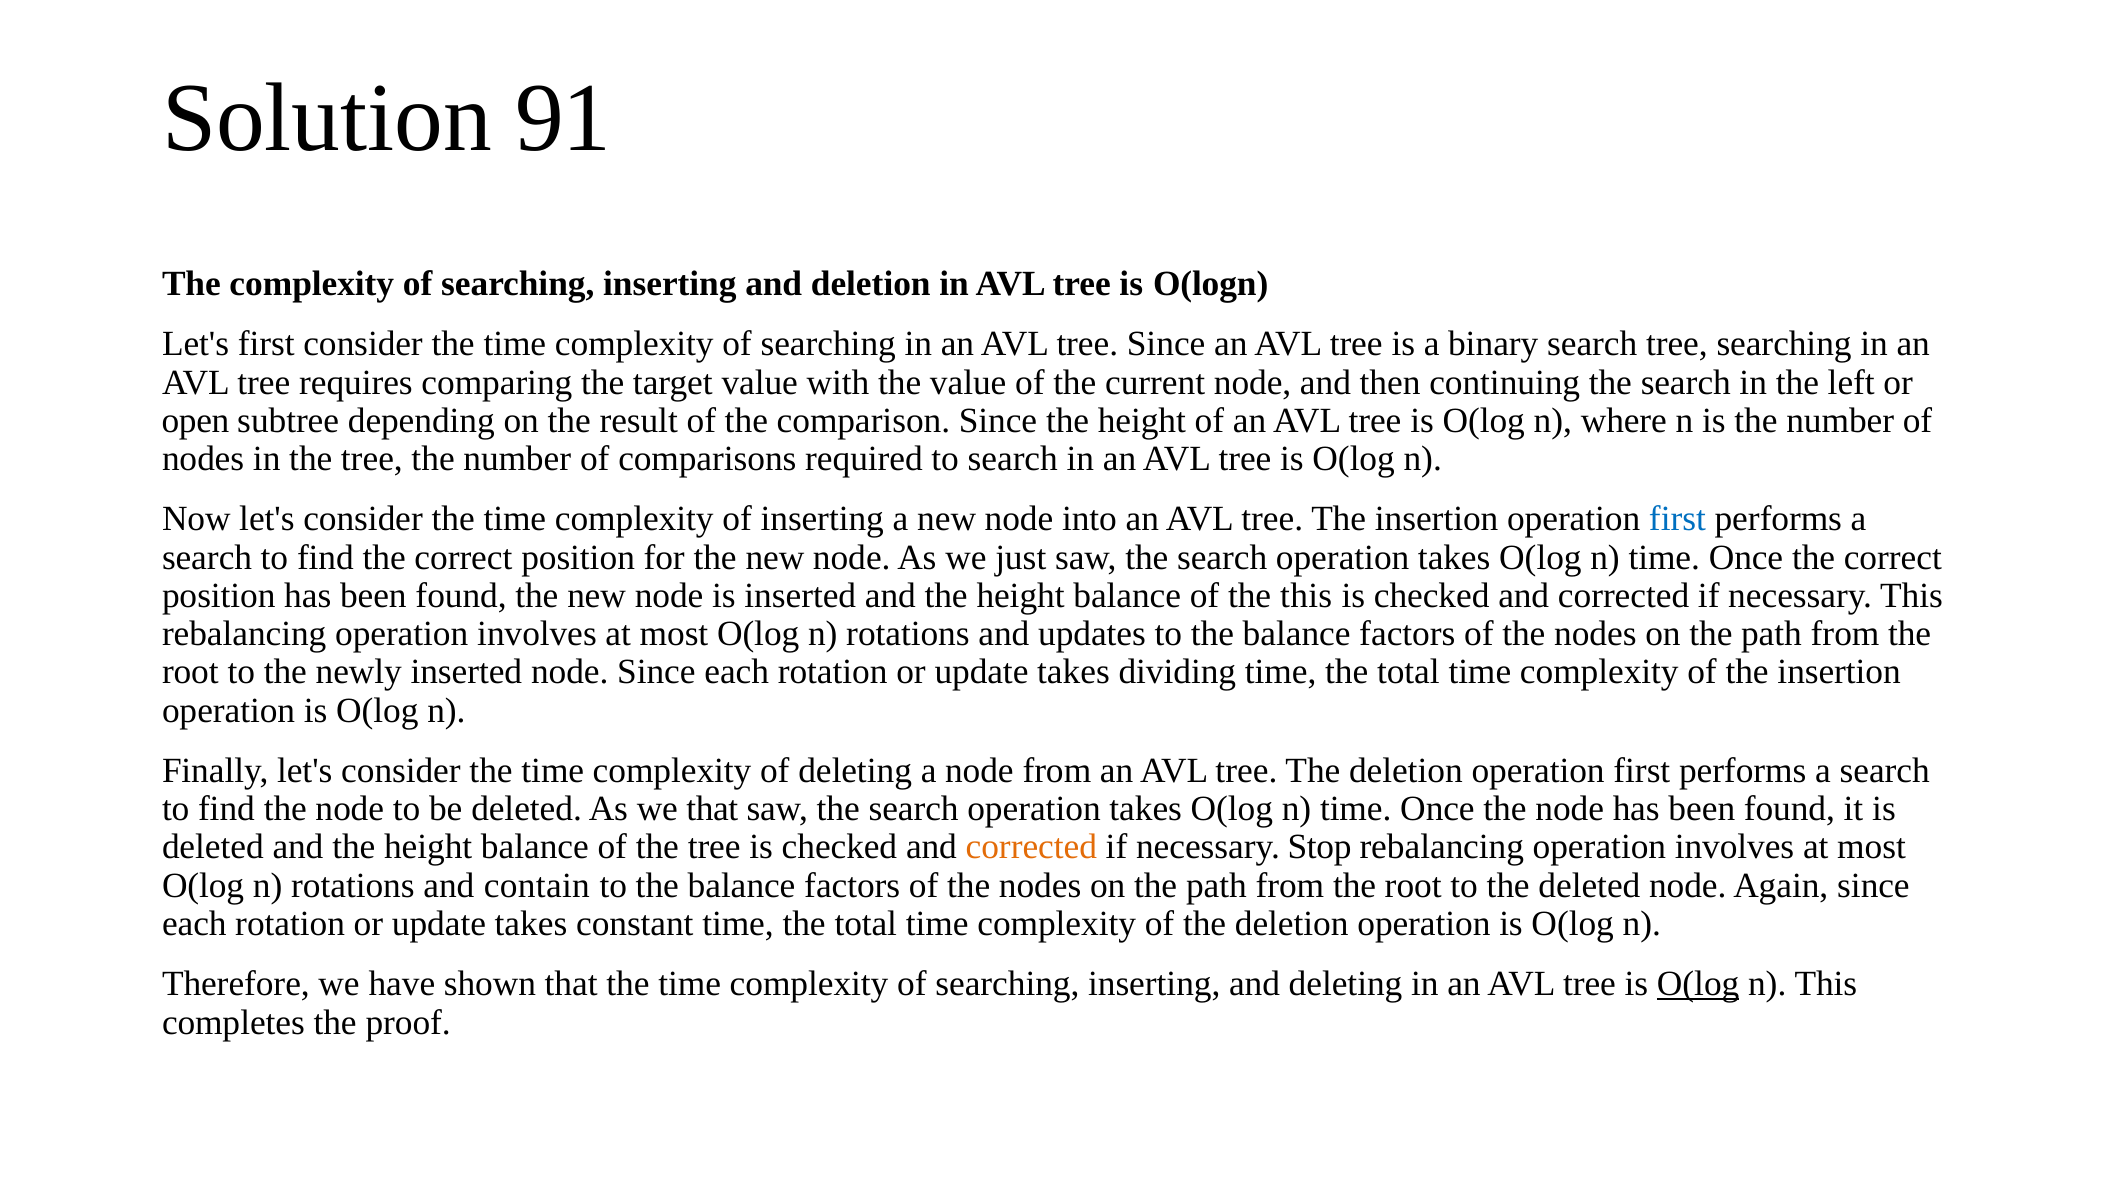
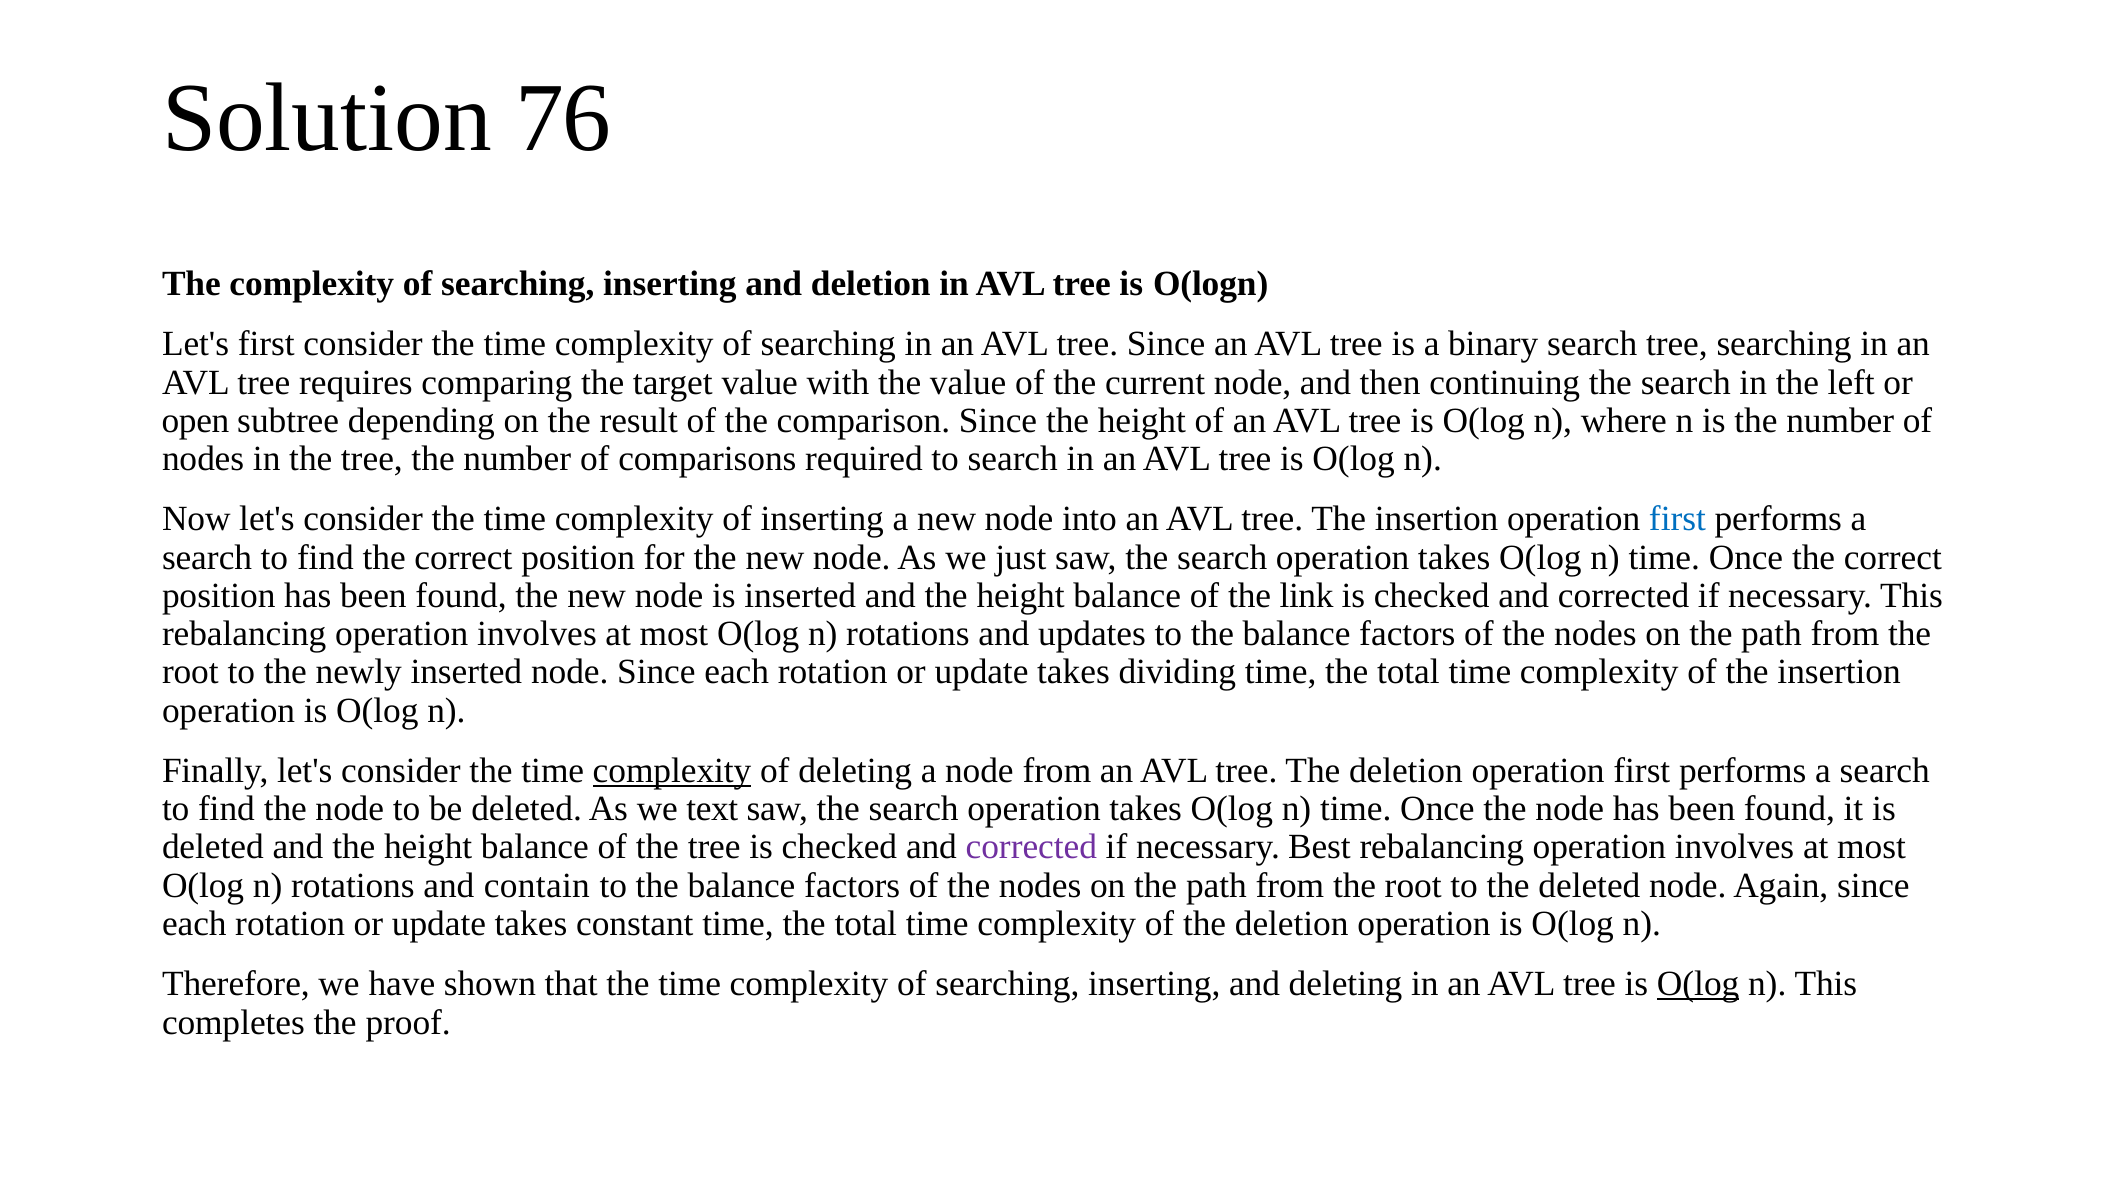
91: 91 -> 76
the this: this -> link
complexity at (672, 770) underline: none -> present
we that: that -> text
corrected at (1031, 847) colour: orange -> purple
Stop: Stop -> Best
